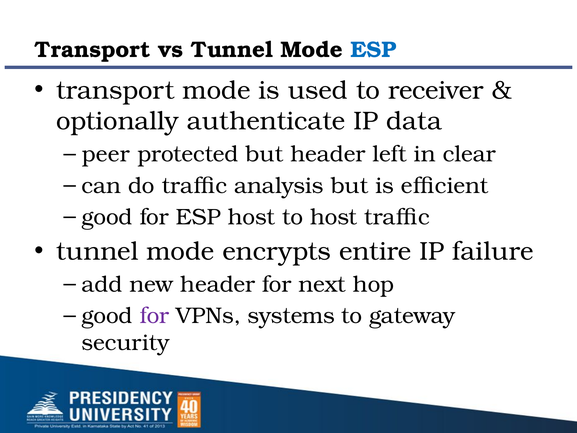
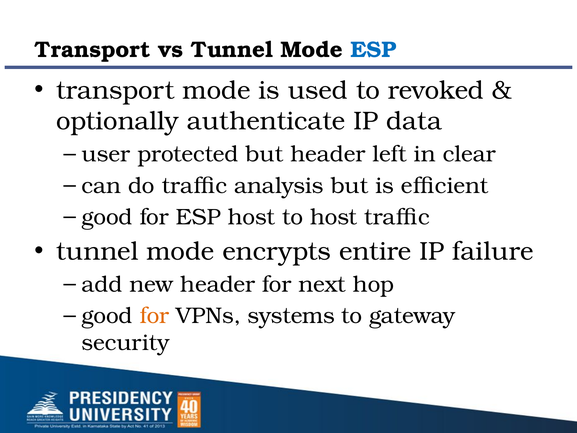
receiver: receiver -> revoked
peer: peer -> user
for at (154, 316) colour: purple -> orange
